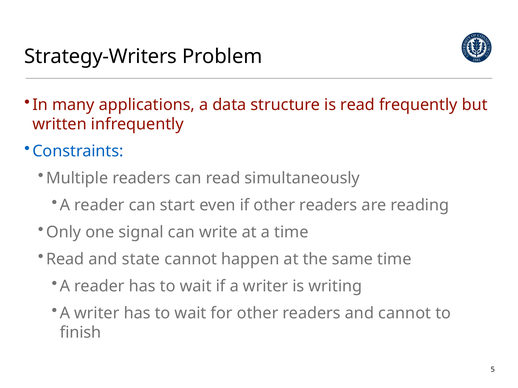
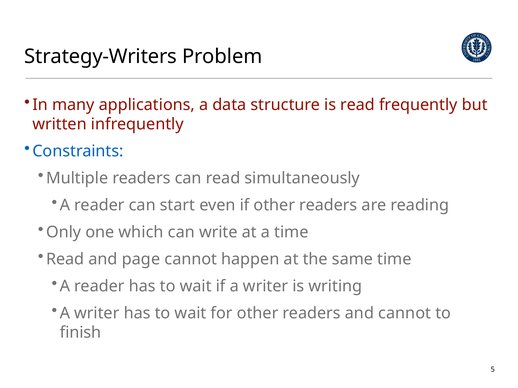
signal: signal -> which
state: state -> page
